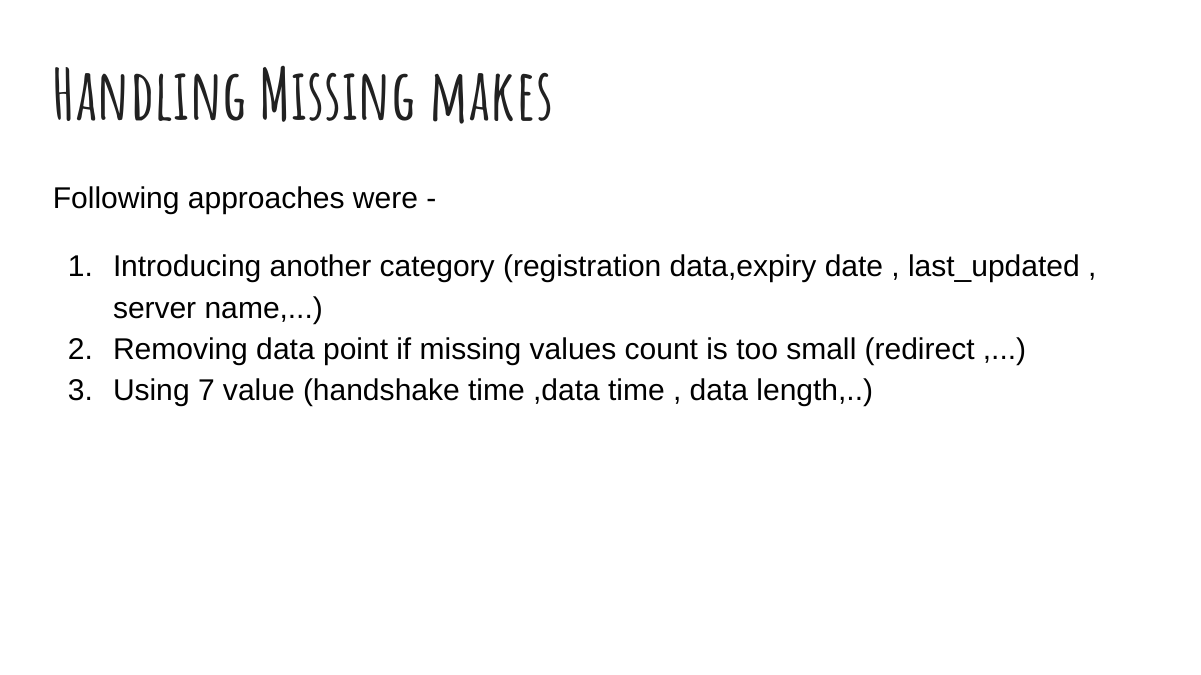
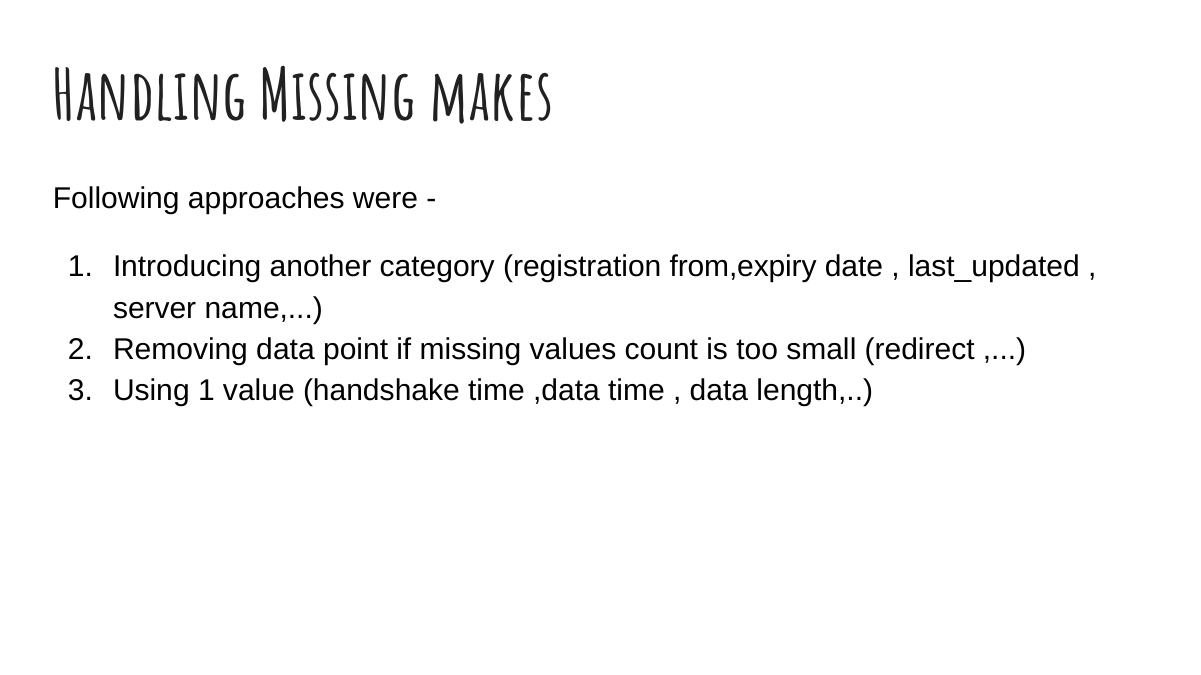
data,expiry: data,expiry -> from,expiry
Using 7: 7 -> 1
